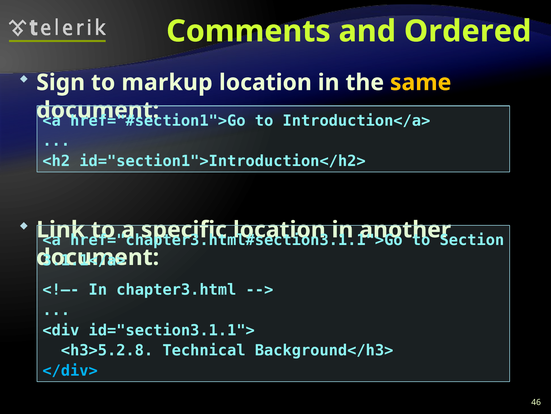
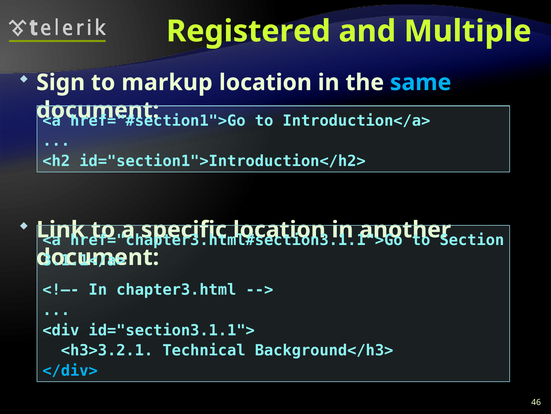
Comments: Comments -> Registered
Ordered: Ordered -> Multiple
same colour: yellow -> light blue
<h3>5.2.8: <h3>5.2.8 -> <h3>3.2.1
